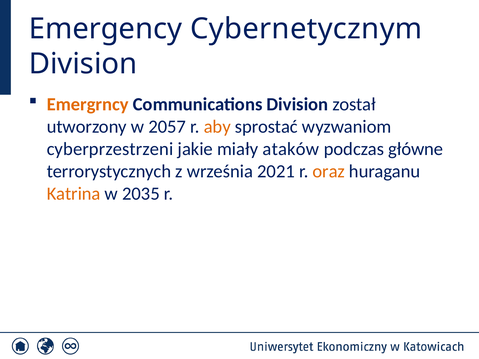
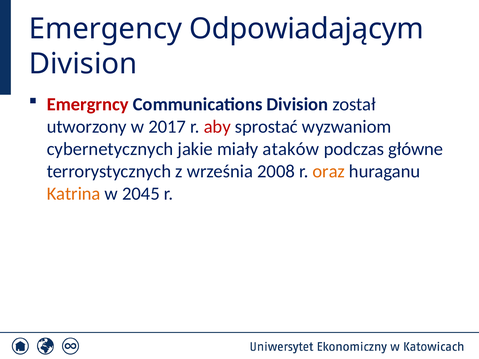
Cybernetycznym: Cybernetycznym -> Odpowiadającym
Emergrncy colour: orange -> red
2057: 2057 -> 2017
aby colour: orange -> red
cyberprzestrzeni: cyberprzestrzeni -> cybernetycznych
2021: 2021 -> 2008
2035: 2035 -> 2045
